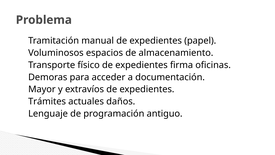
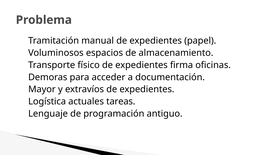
Trámites: Trámites -> Logística
daños: daños -> tareas
